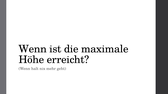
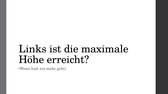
Wenn at (33, 49): Wenn -> Links
